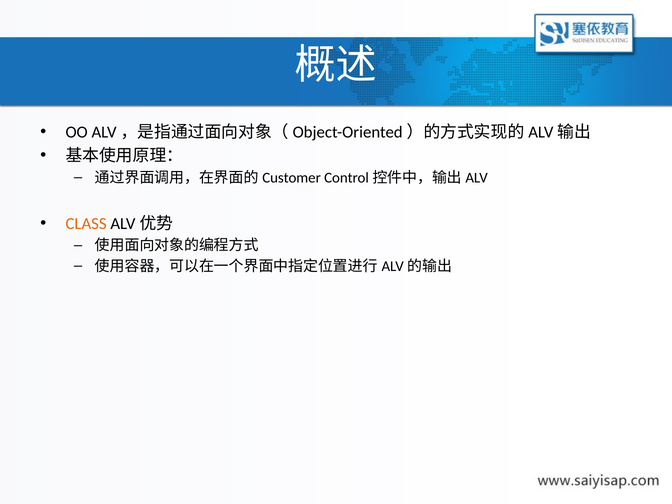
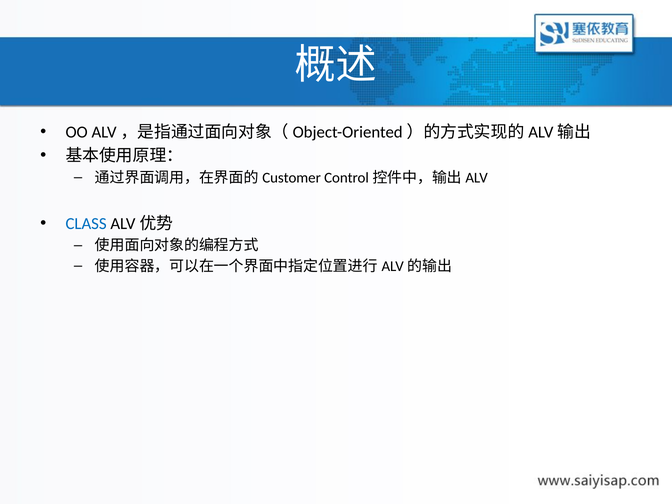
CLASS colour: orange -> blue
